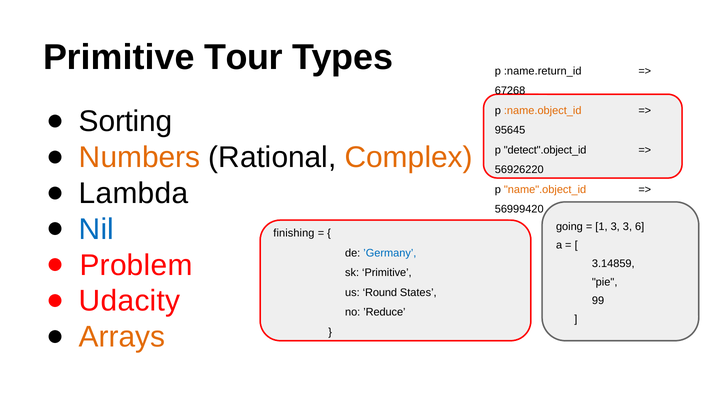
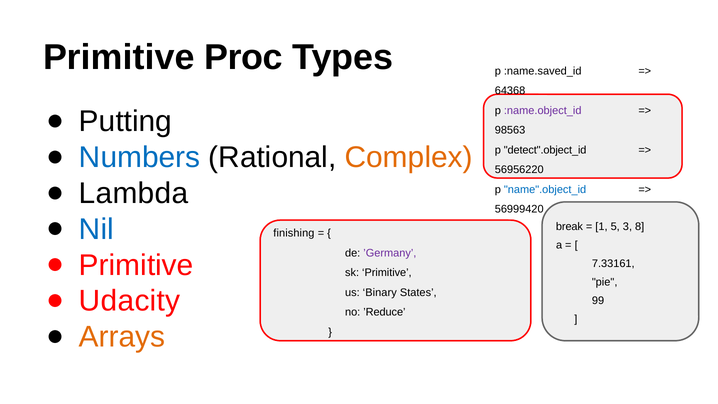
Tour: Tour -> Proc
:name.return_id: :name.return_id -> :name.saved_id
67268: 67268 -> 64368
:name.object_id colour: orange -> purple
Sorting: Sorting -> Putting
95645: 95645 -> 98563
Numbers colour: orange -> blue
56926220: 56926220 -> 56956220
name".object_id colour: orange -> blue
going: going -> break
1 3: 3 -> 5
6: 6 -> 8
’Germany colour: blue -> purple
Problem at (136, 265): Problem -> Primitive
3.14859: 3.14859 -> 7.33161
Round: Round -> Binary
